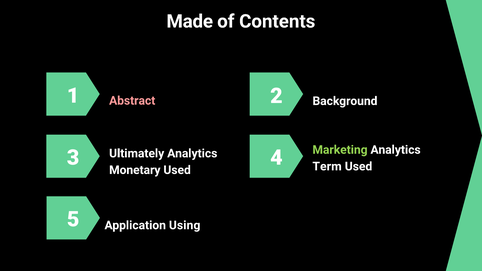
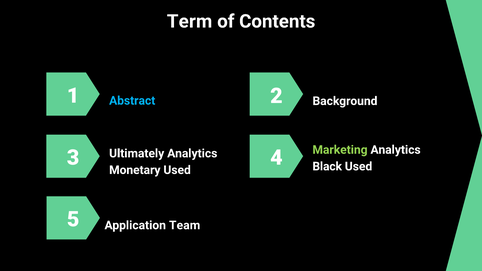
Made: Made -> Term
Abstract colour: pink -> light blue
Term: Term -> Black
Using: Using -> Team
